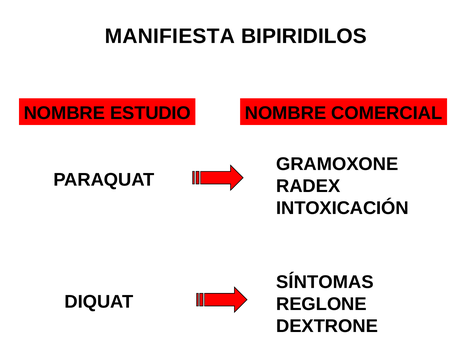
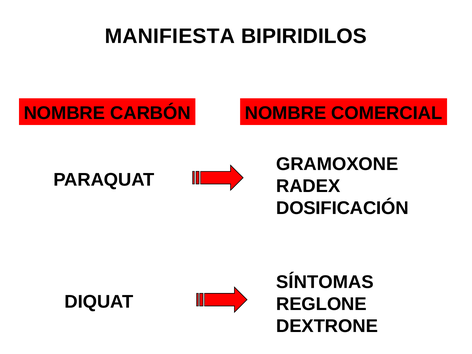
ESTUDIO: ESTUDIO -> CARBÓN
INTOXICACIÓN: INTOXICACIÓN -> DOSIFICACIÓN
